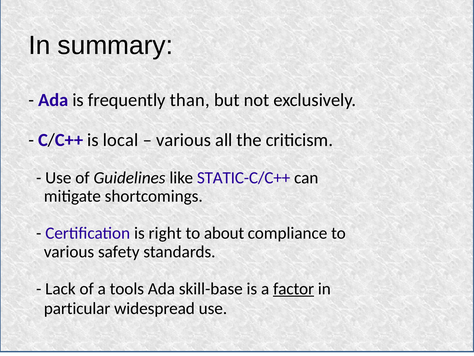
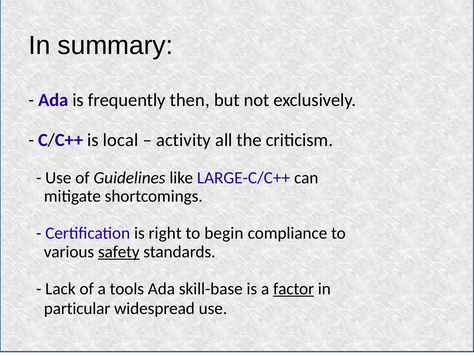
than: than -> then
various at (184, 140): various -> activity
STATIC-C/C++: STATIC-C/C++ -> LARGE-C/C++
about: about -> begin
safety underline: none -> present
